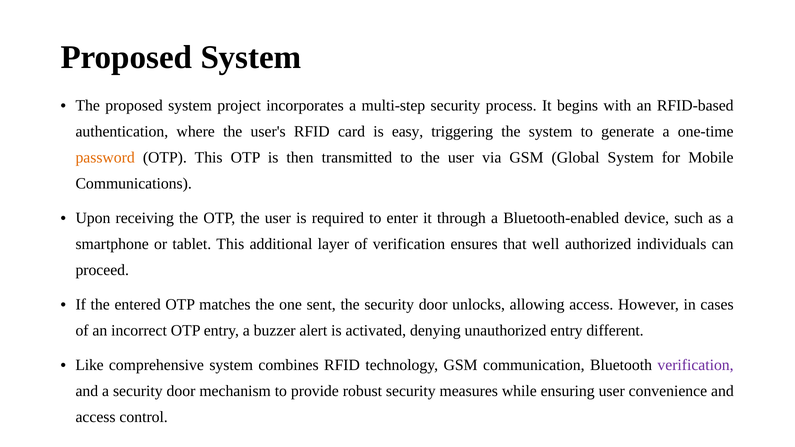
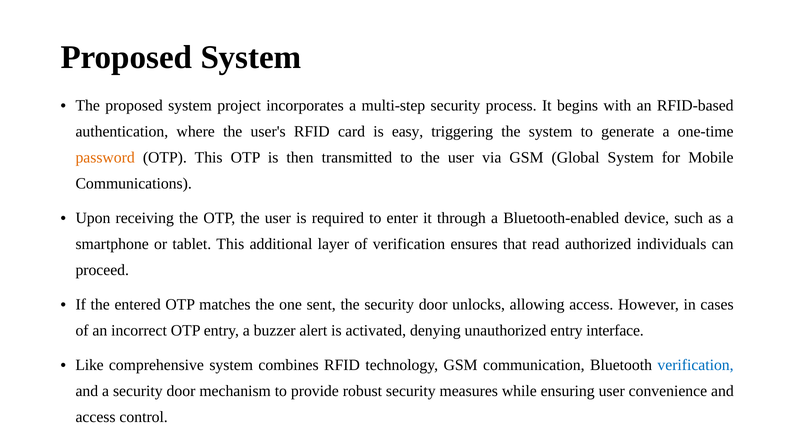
well: well -> read
different: different -> interface
verification at (696, 365) colour: purple -> blue
